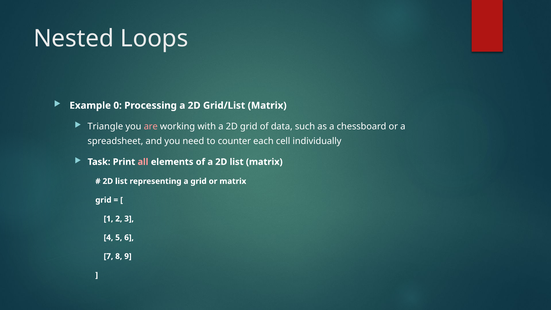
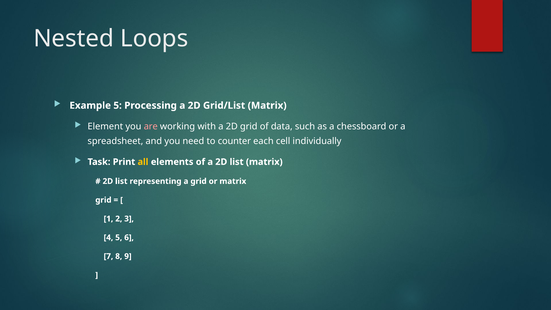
Example 0: 0 -> 5
Triangle: Triangle -> Element
all colour: pink -> yellow
